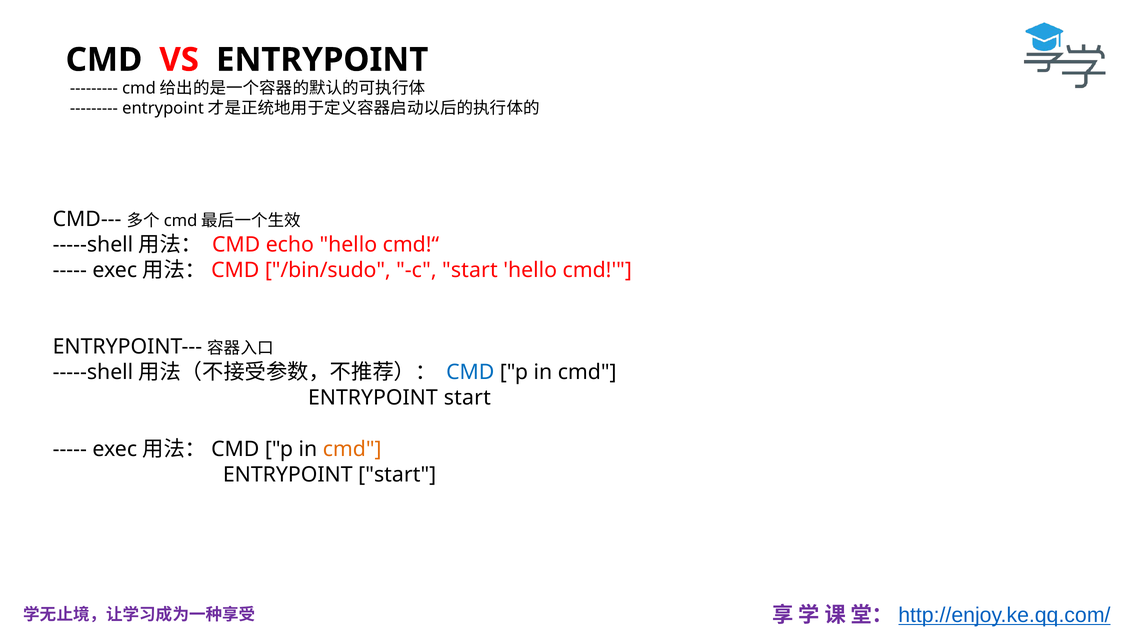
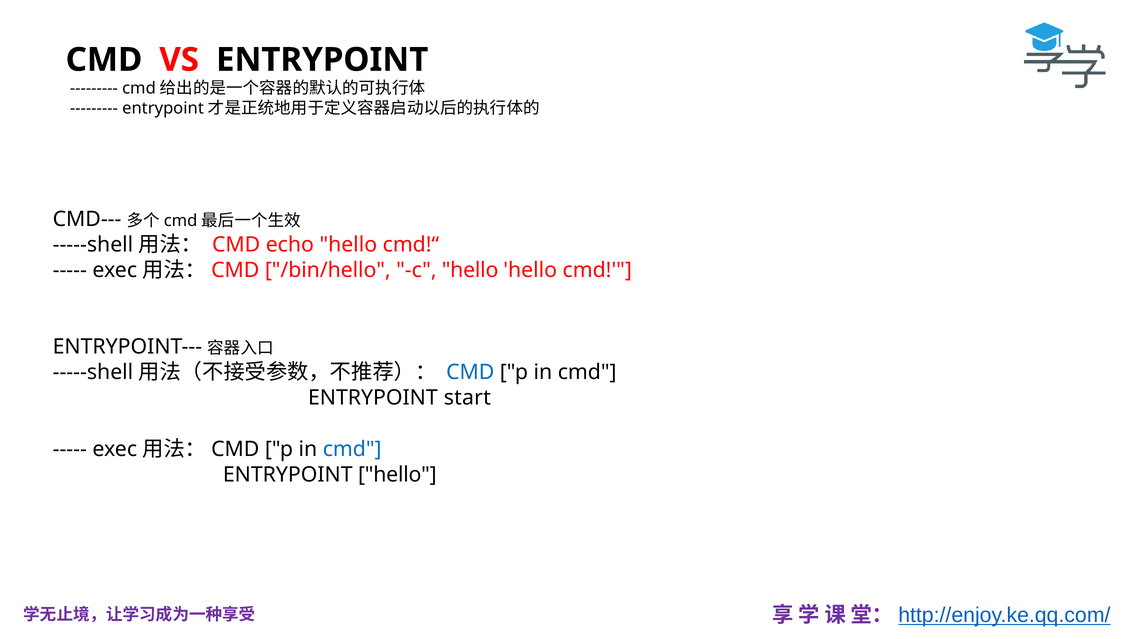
/bin/sudo: /bin/sudo -> /bin/hello
c start: start -> hello
cmd at (352, 449) colour: orange -> blue
start at (397, 474): start -> hello
